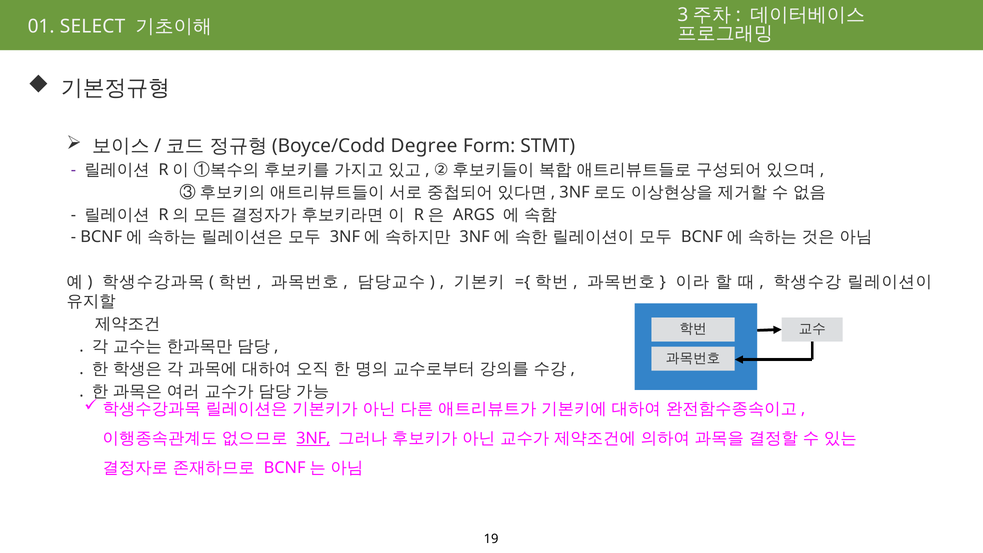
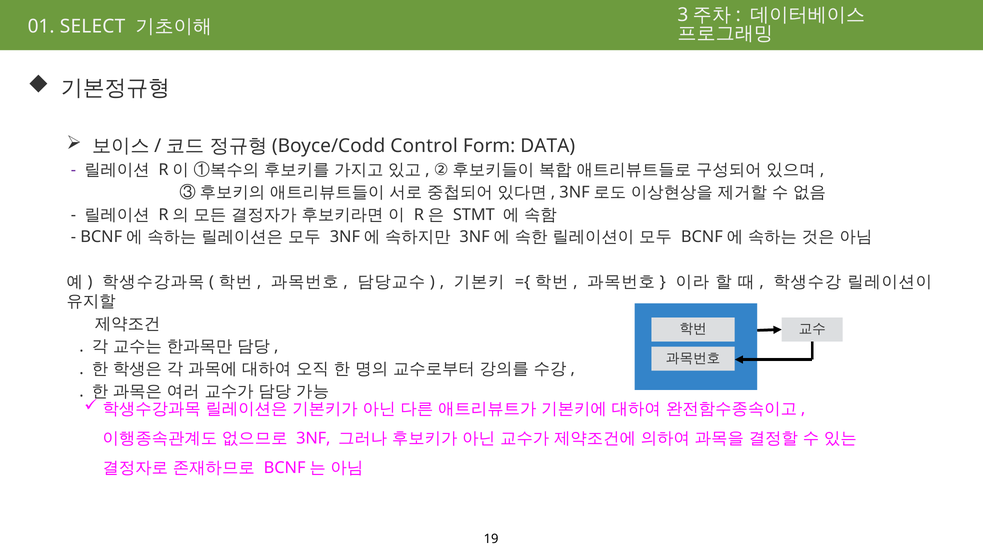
Degree: Degree -> Control
STMT: STMT -> DATA
ARGS: ARGS -> STMT
3NF underline: present -> none
